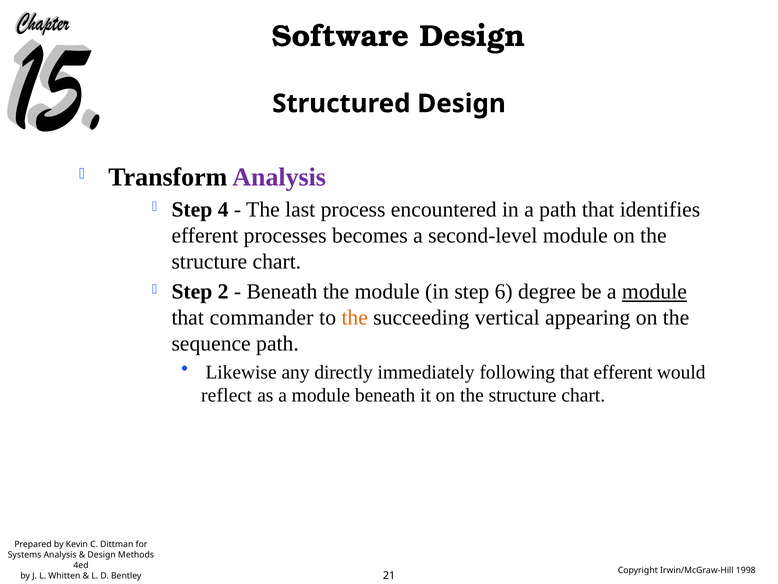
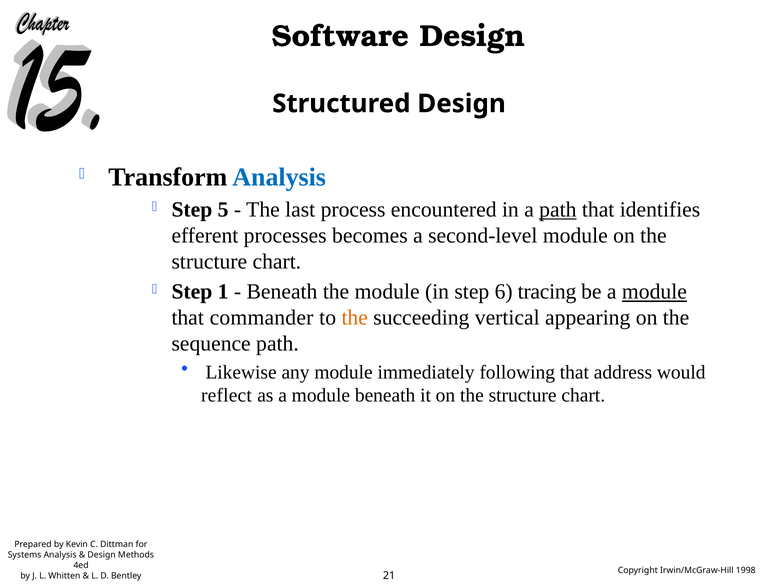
Analysis at (279, 177) colour: purple -> blue
4: 4 -> 5
path at (558, 209) underline: none -> present
2: 2 -> 1
degree: degree -> tracing
any directly: directly -> module
that efferent: efferent -> address
